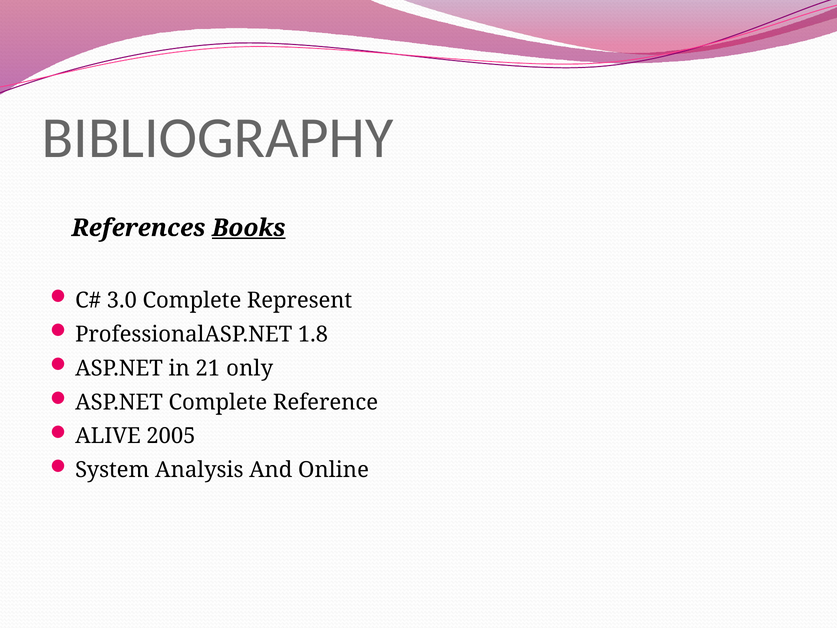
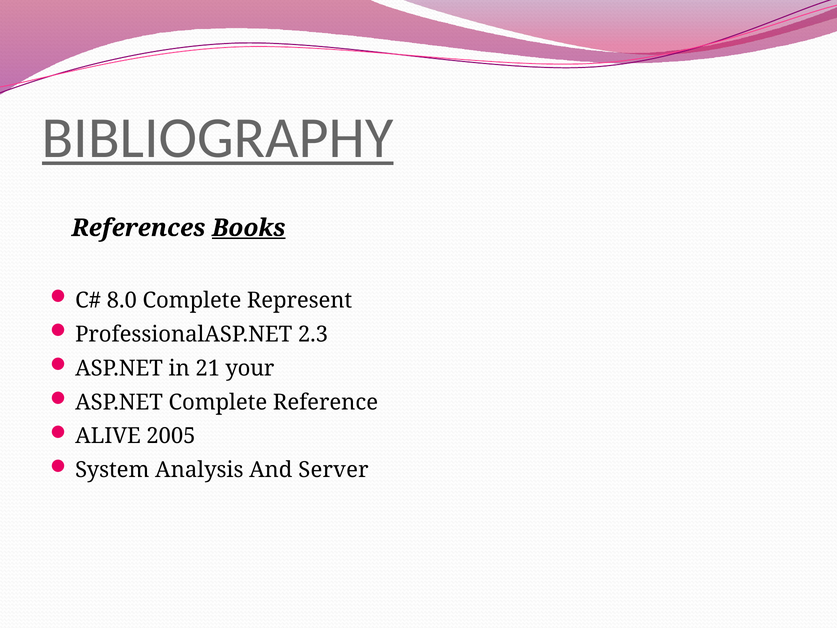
BIBLIOGRAPHY underline: none -> present
3.0: 3.0 -> 8.0
1.8: 1.8 -> 2.3
only: only -> your
Online: Online -> Server
